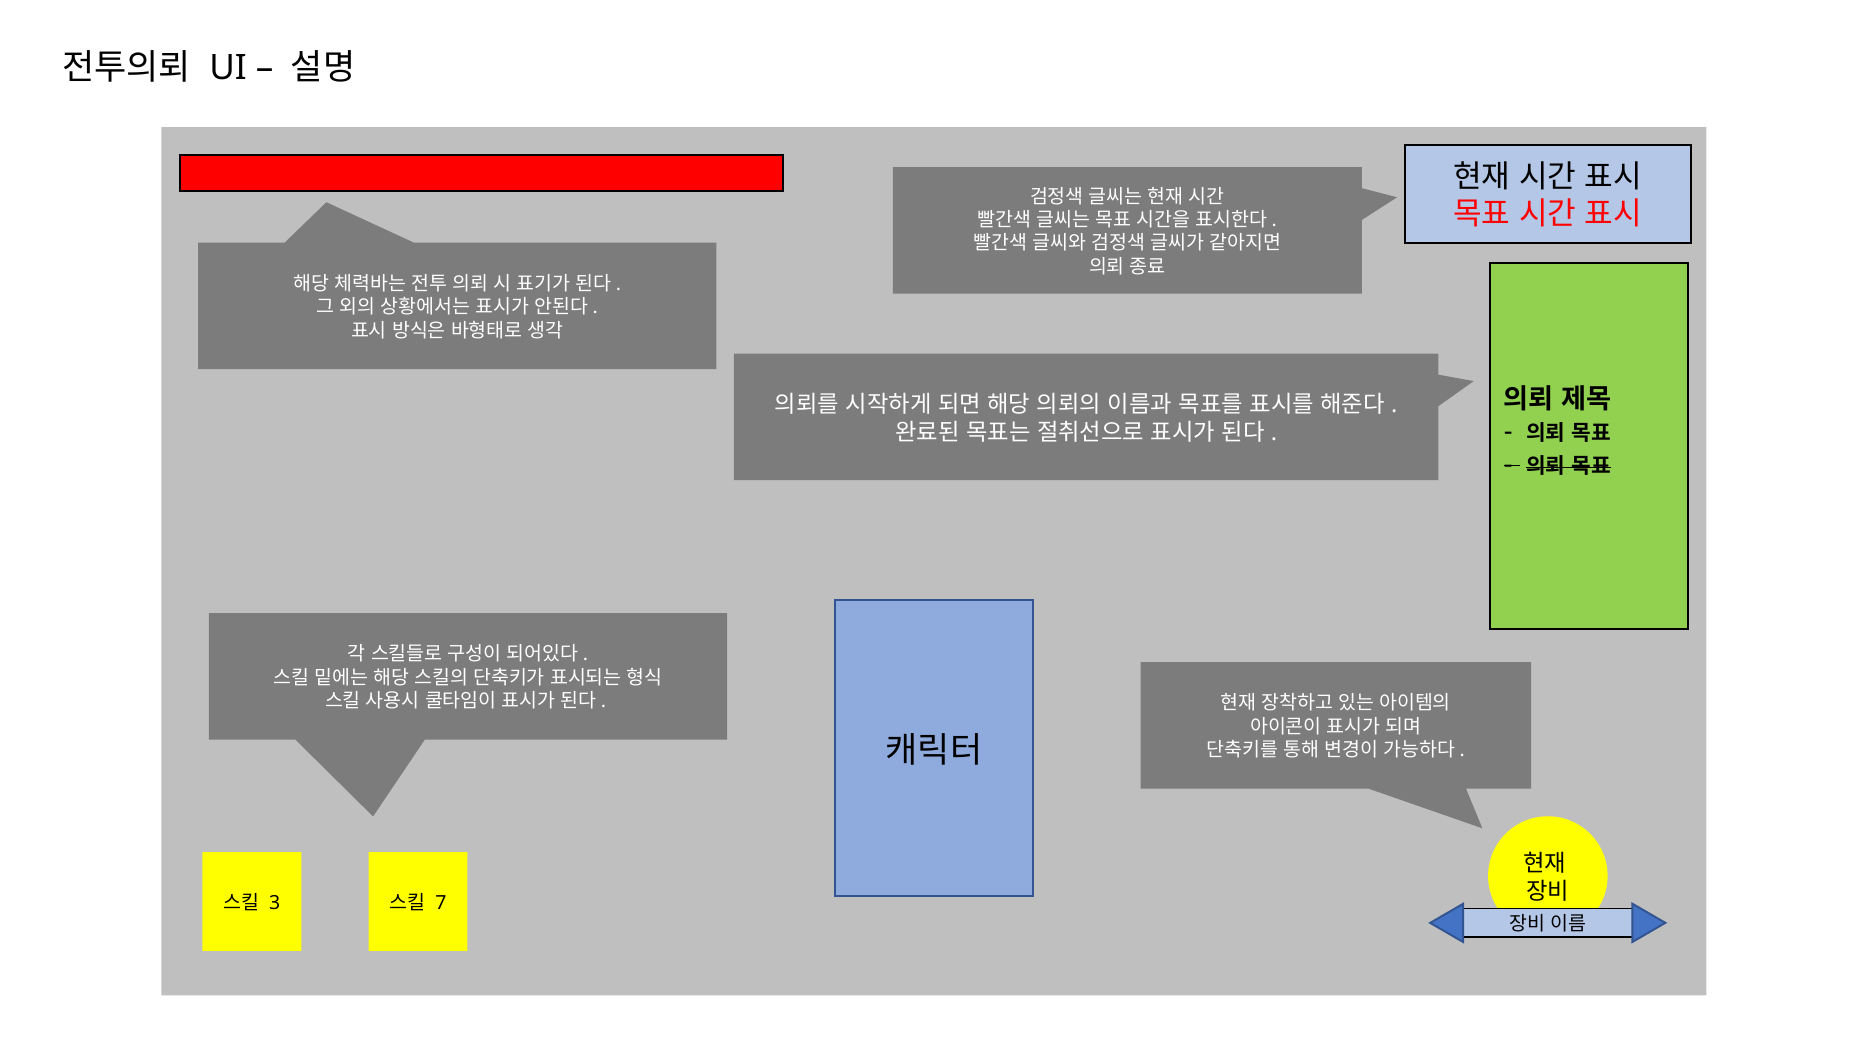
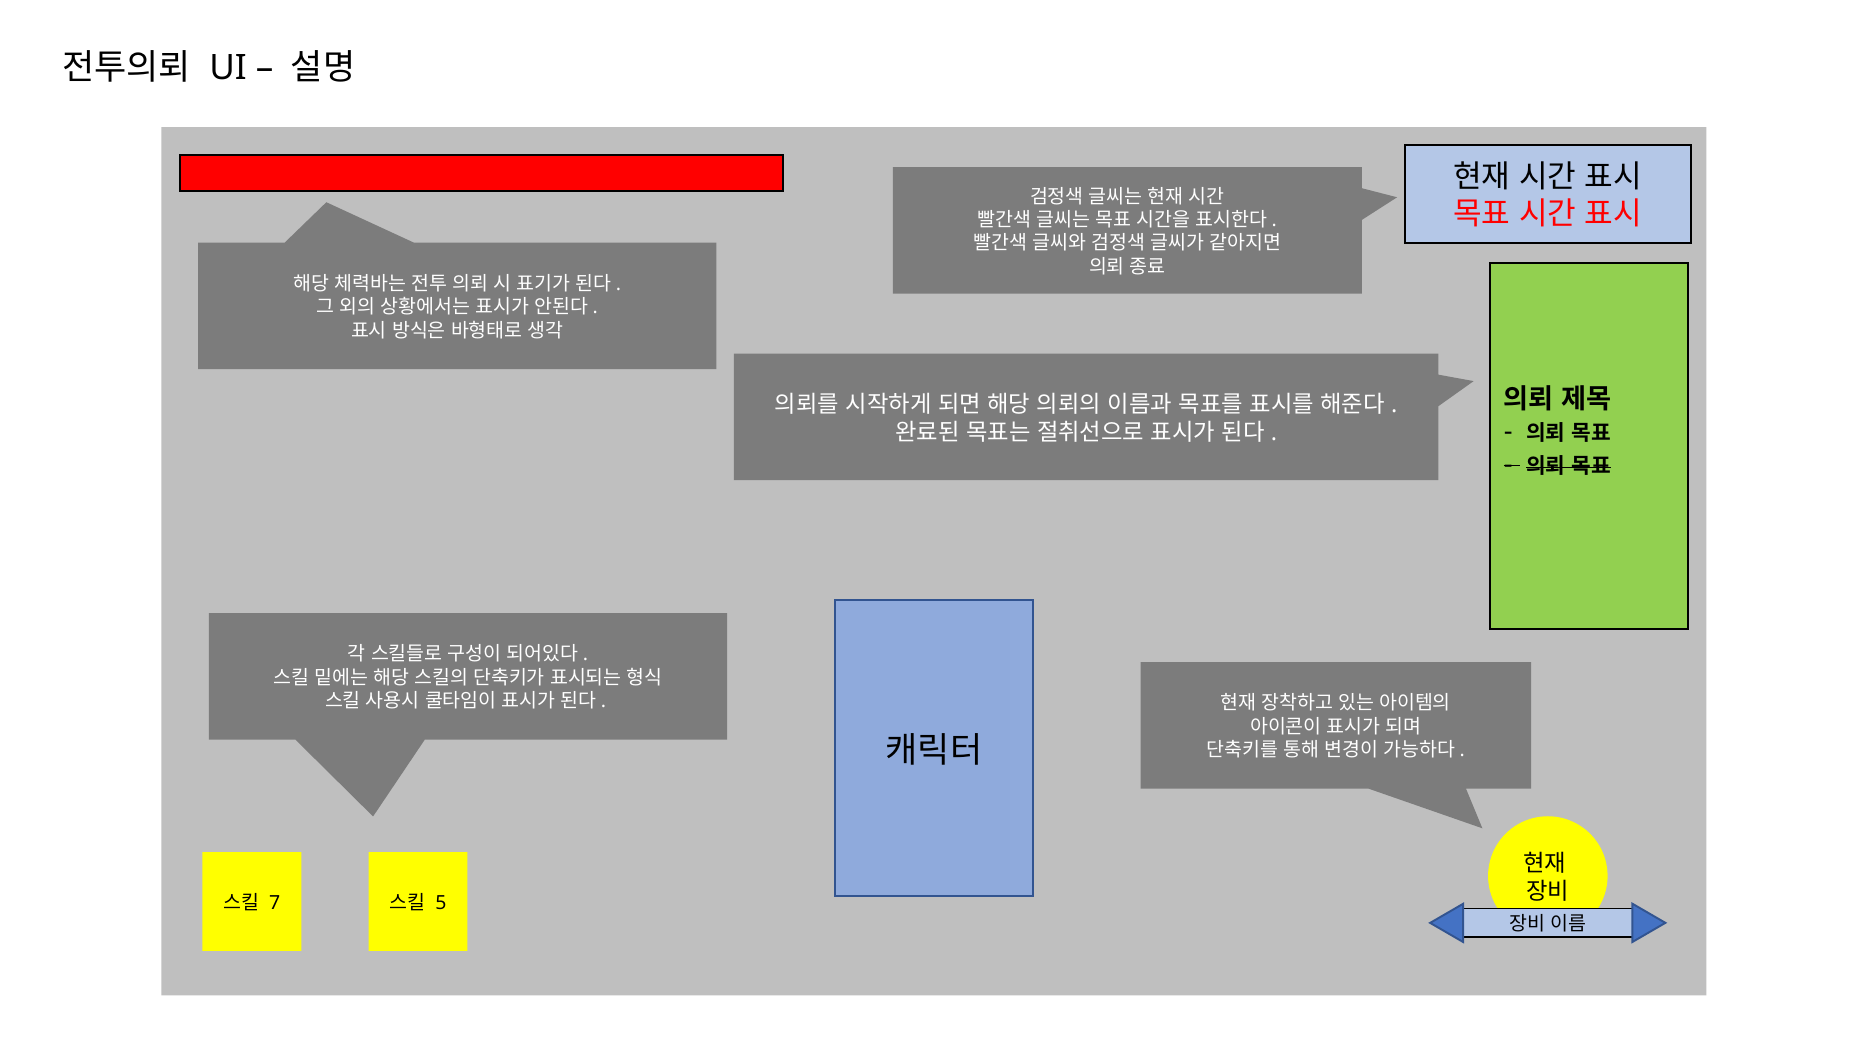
3: 3 -> 7
7: 7 -> 5
